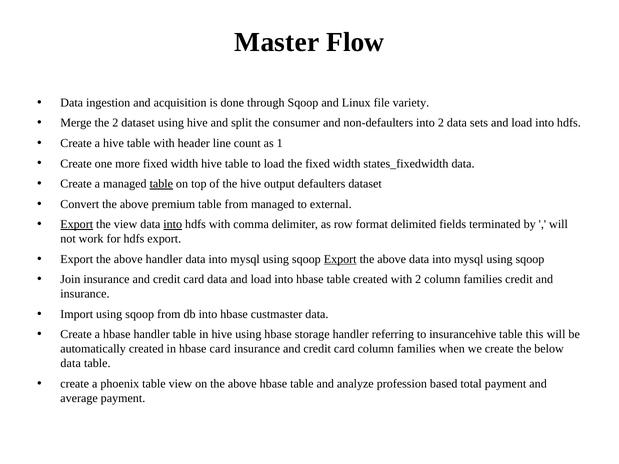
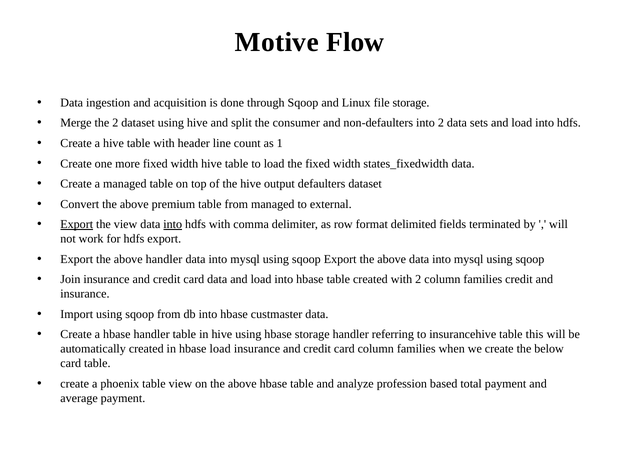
Master: Master -> Motive
file variety: variety -> storage
table at (161, 184) underline: present -> none
Export at (340, 259) underline: present -> none
hbase card: card -> load
data at (71, 364): data -> card
